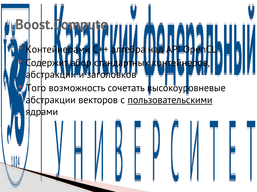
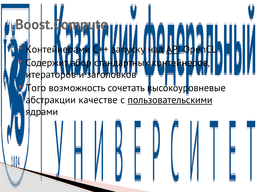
алгебра: алгебра -> запуску
API underline: none -> present
абстракции at (51, 75): абстракции -> итераторов
векторов: векторов -> качестве
